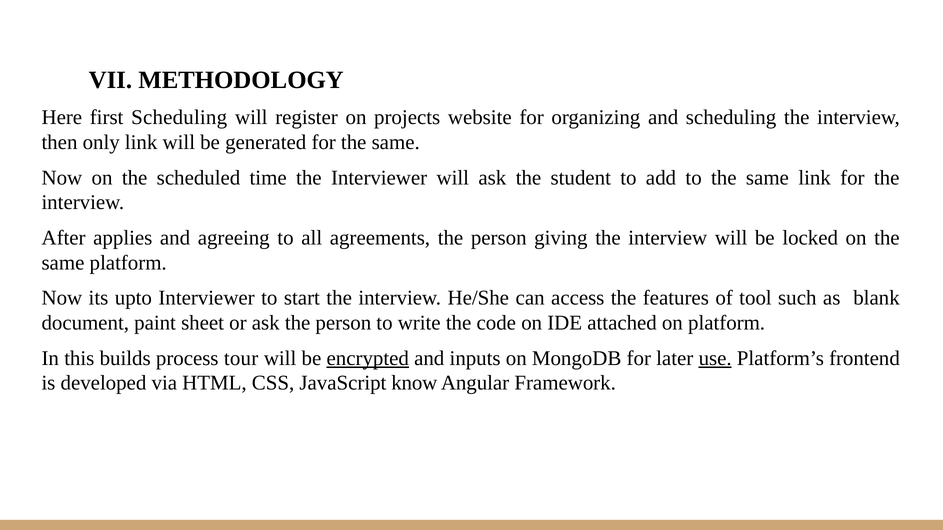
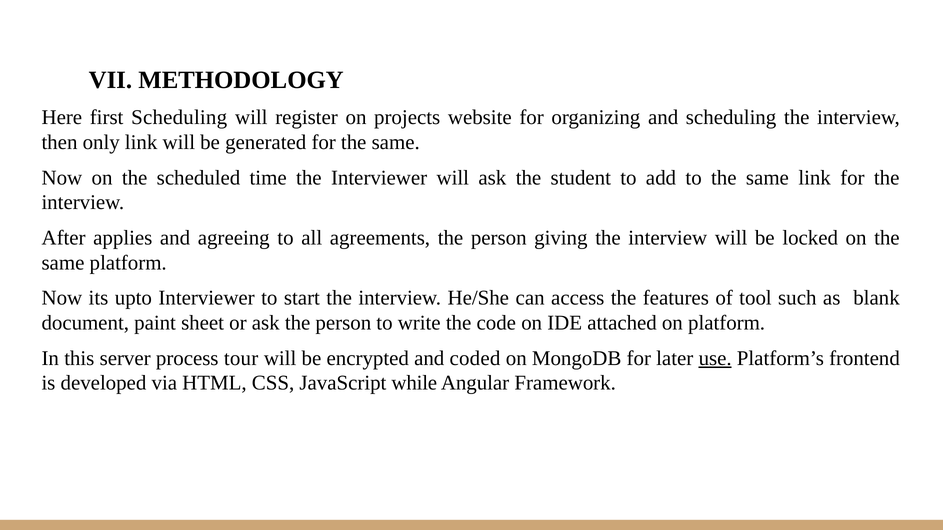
builds: builds -> server
encrypted underline: present -> none
inputs: inputs -> coded
know: know -> while
